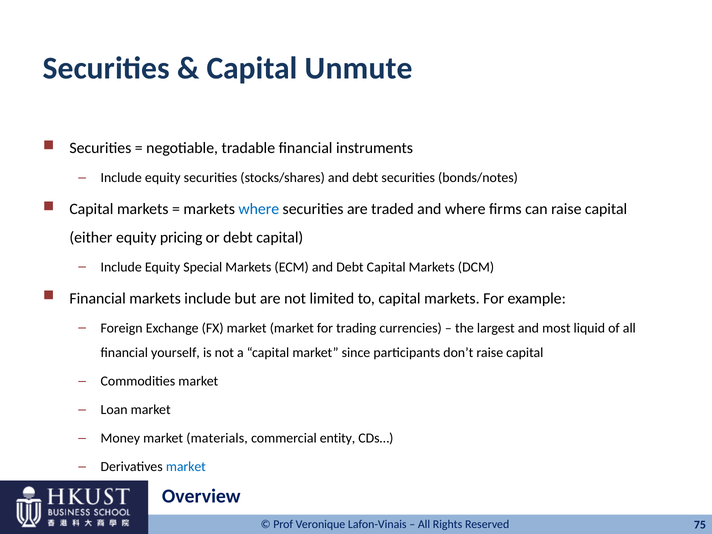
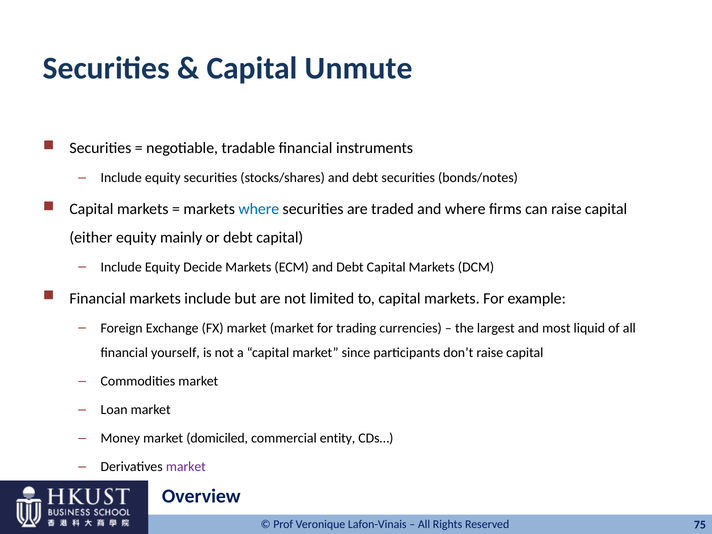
pricing: pricing -> mainly
Special: Special -> Decide
materials: materials -> domiciled
market at (186, 467) colour: blue -> purple
